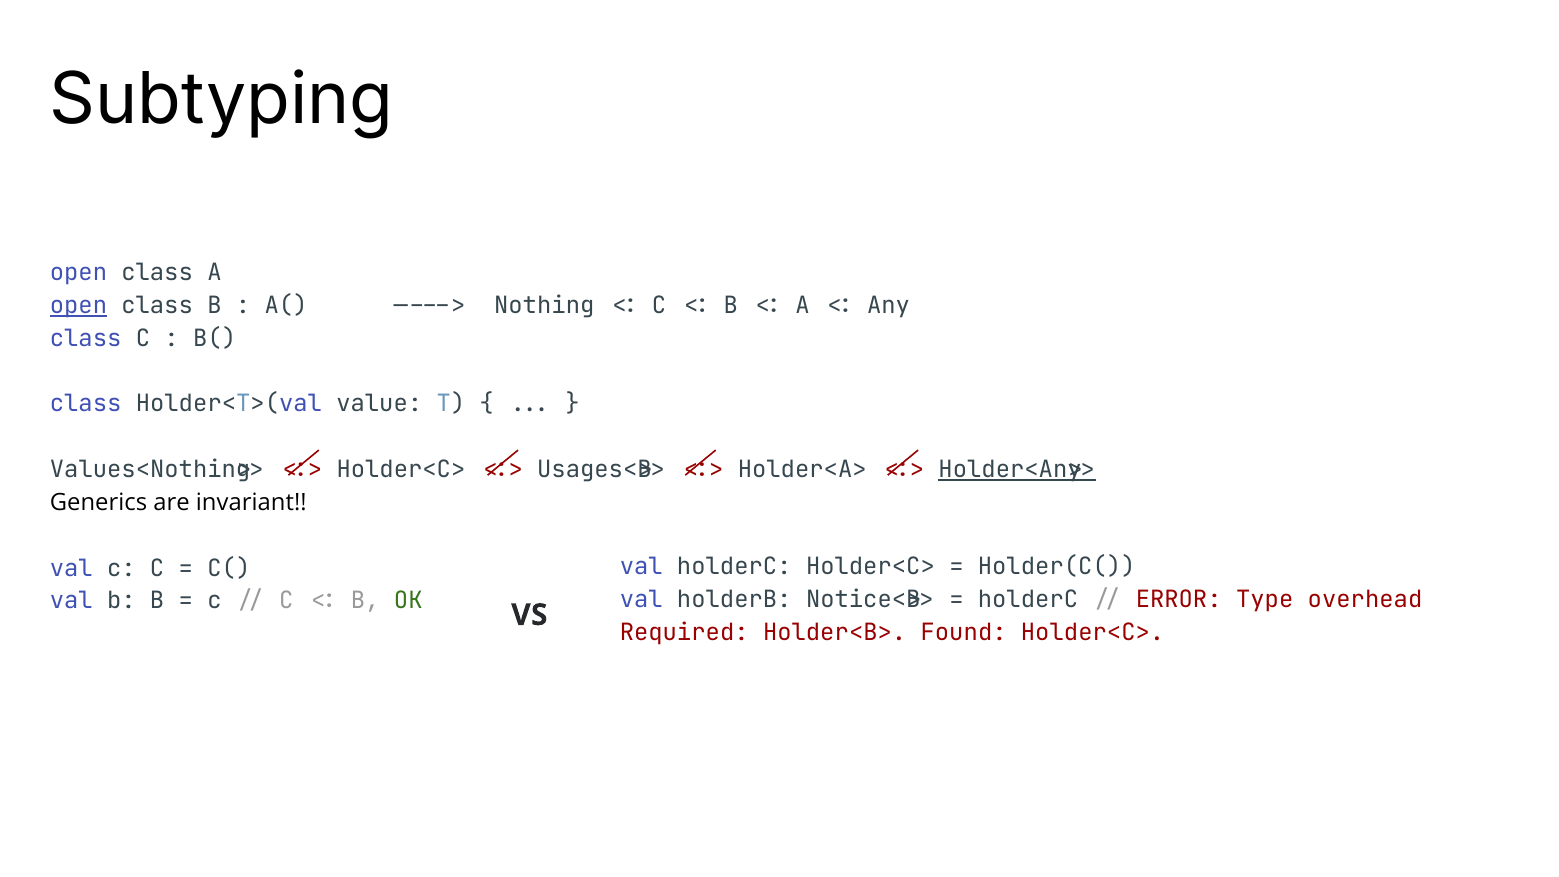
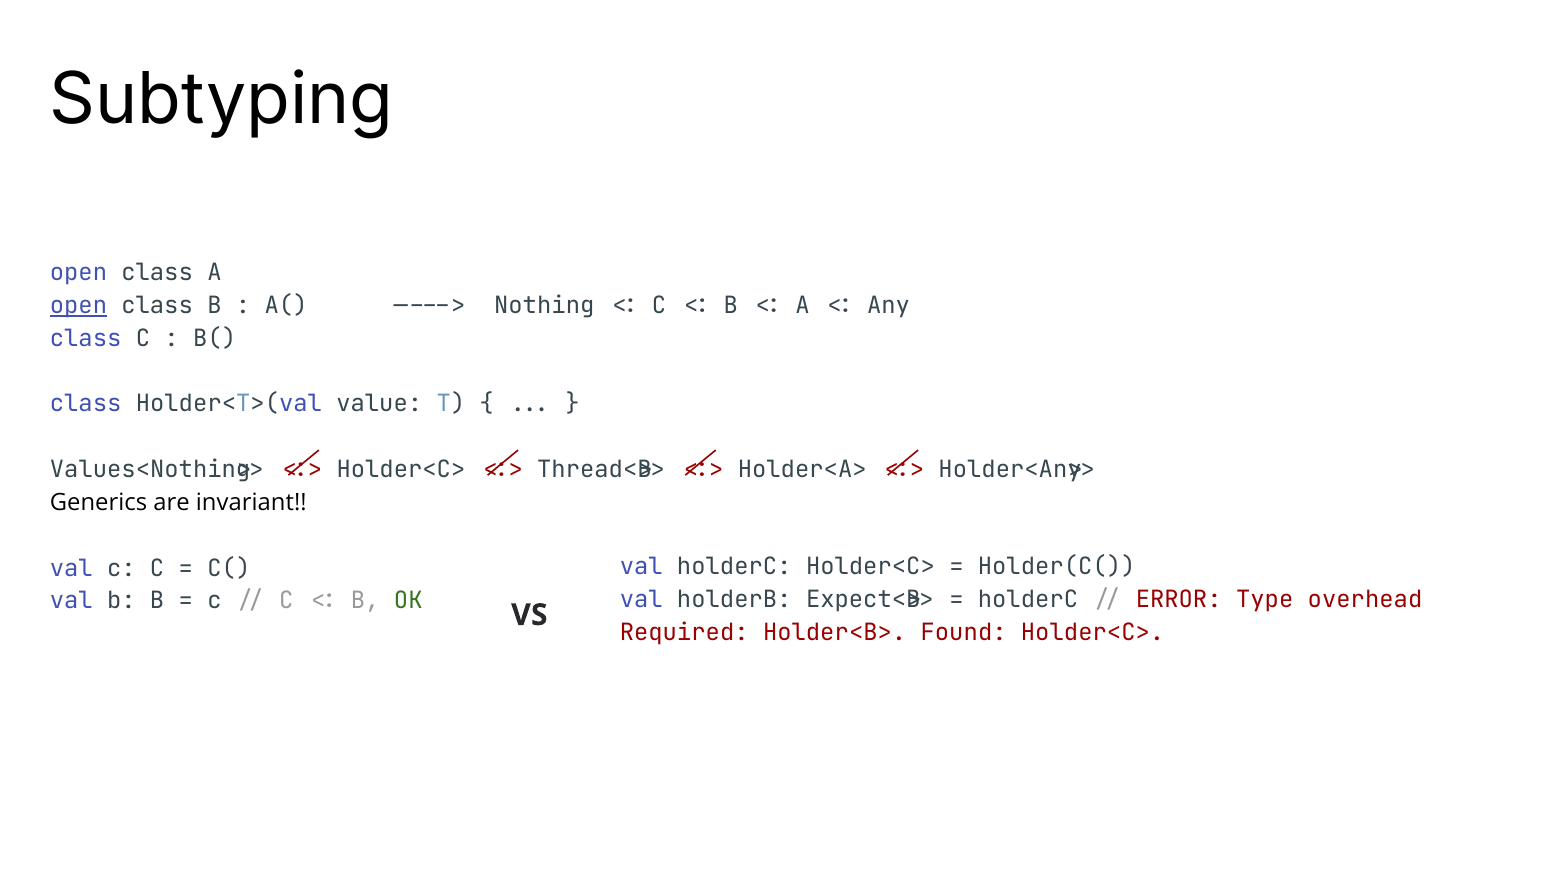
Usages<B>: Usages<B> -> Thread<B>
Holder<Any> underline: present -> none
Notice<B>: Notice<B> -> Expect<B>
